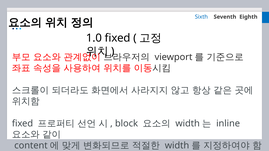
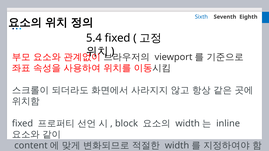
1.0: 1.0 -> 5.4
